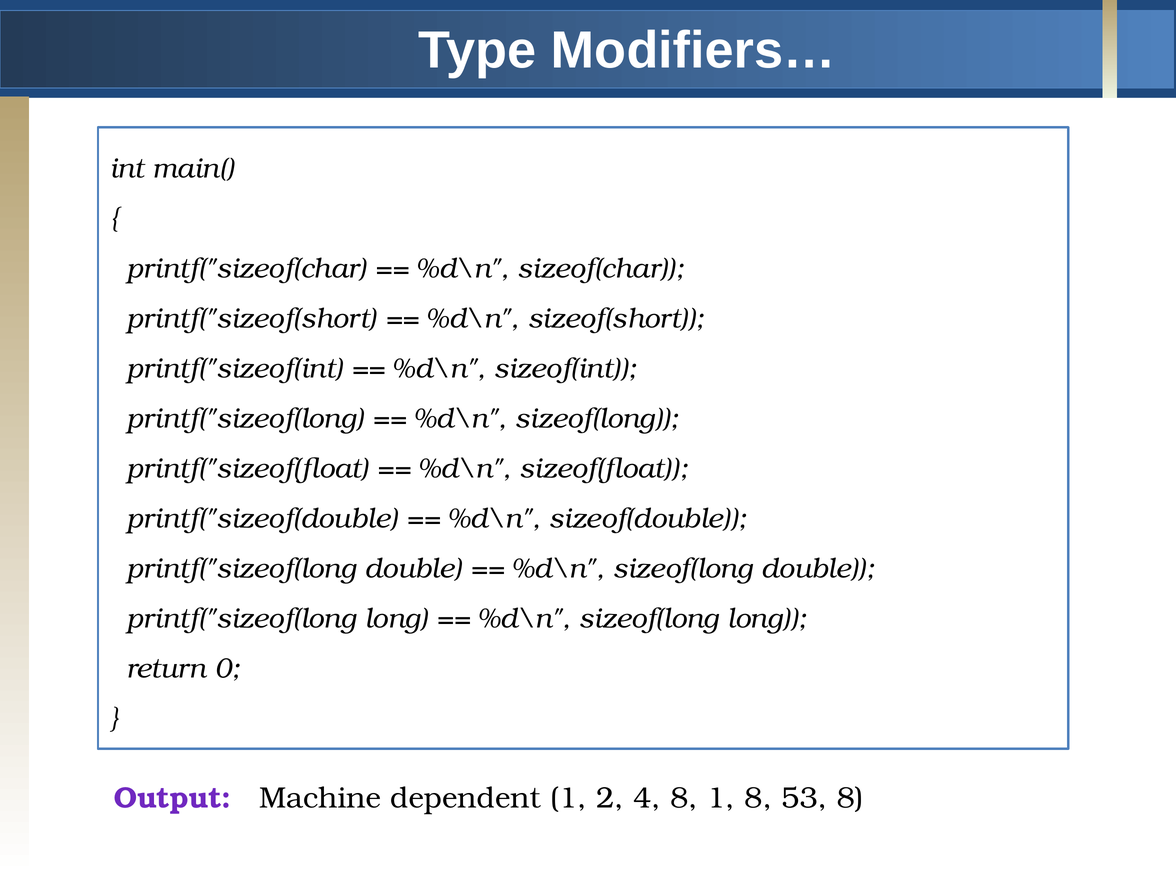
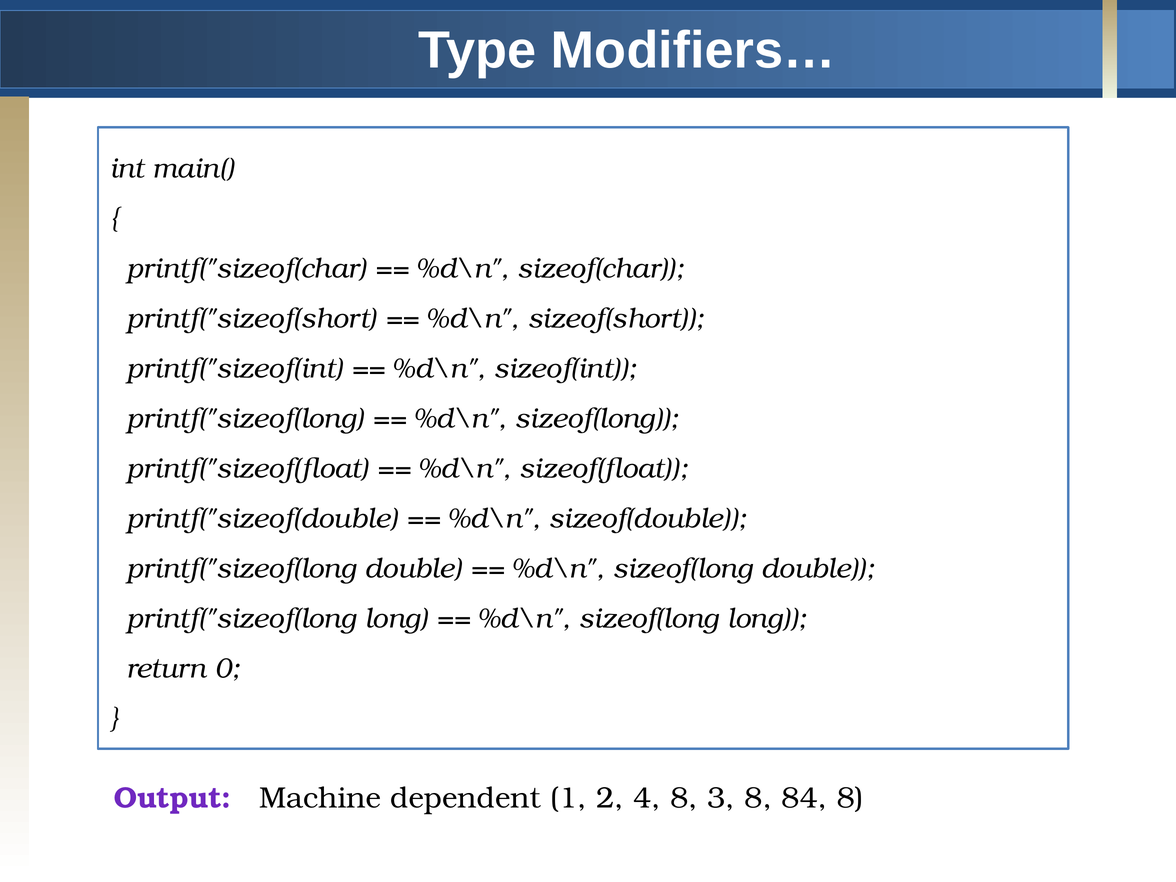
8 1: 1 -> 3
53: 53 -> 84
